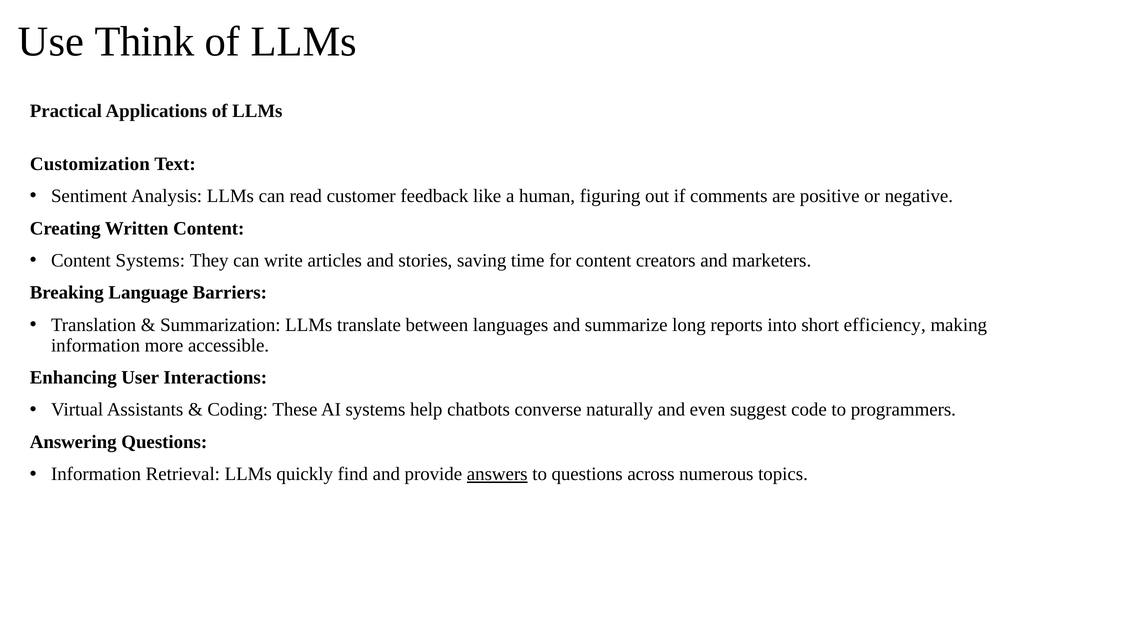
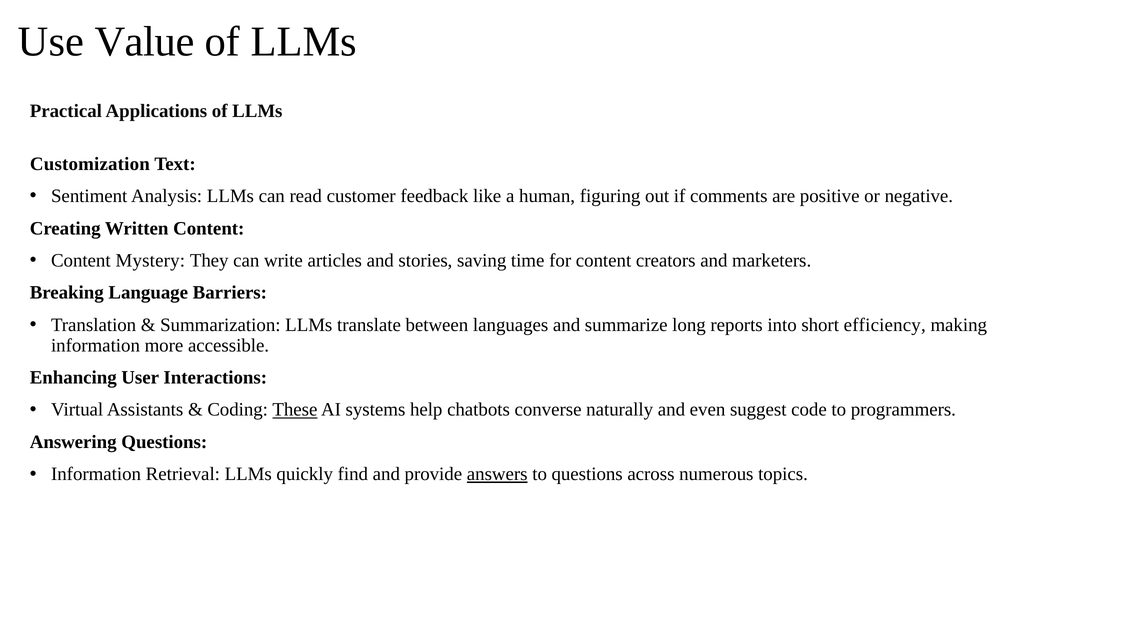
Think: Think -> Value
Content Systems: Systems -> Mystery
These underline: none -> present
